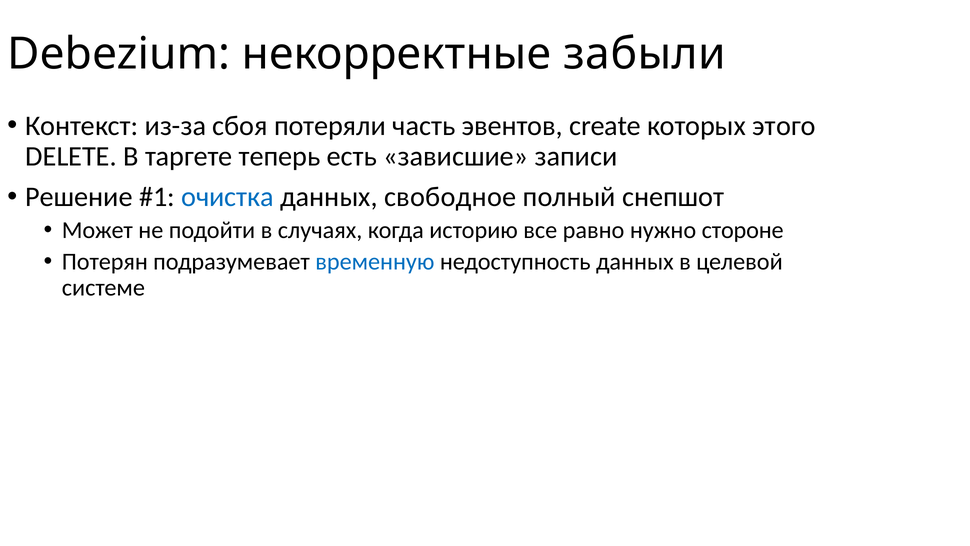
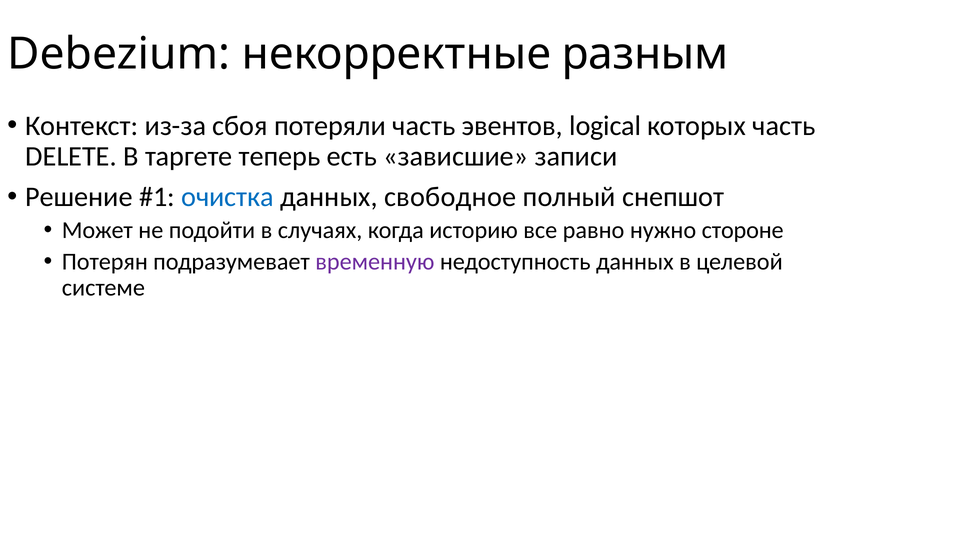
забыли: забыли -> разным
create: create -> logical
которых этого: этого -> часть
временную colour: blue -> purple
